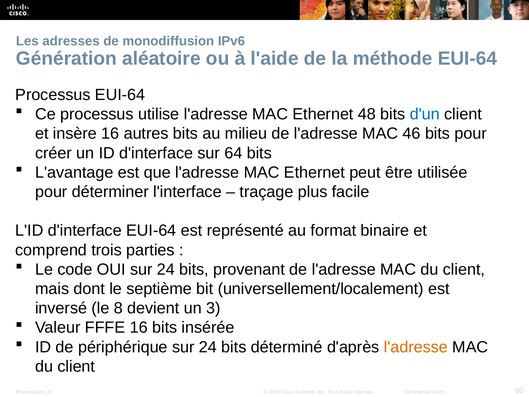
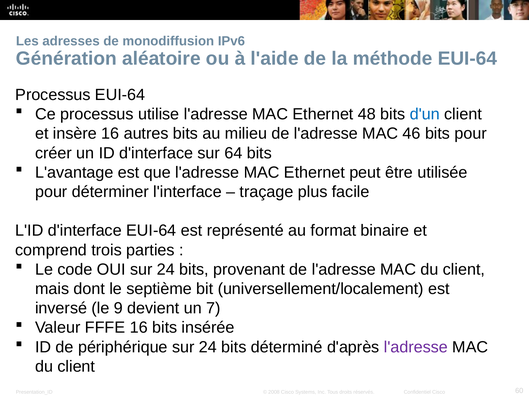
8: 8 -> 9
3: 3 -> 7
l'adresse at (416, 347) colour: orange -> purple
